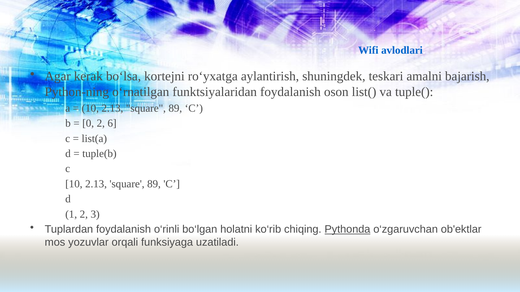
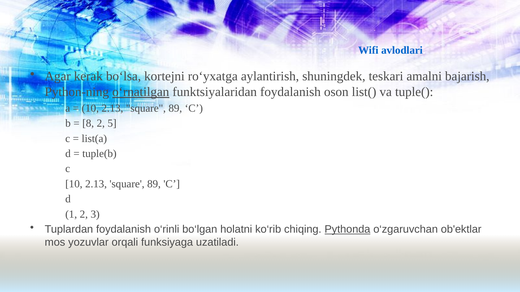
o‘rnatilgan underline: none -> present
0: 0 -> 8
6: 6 -> 5
